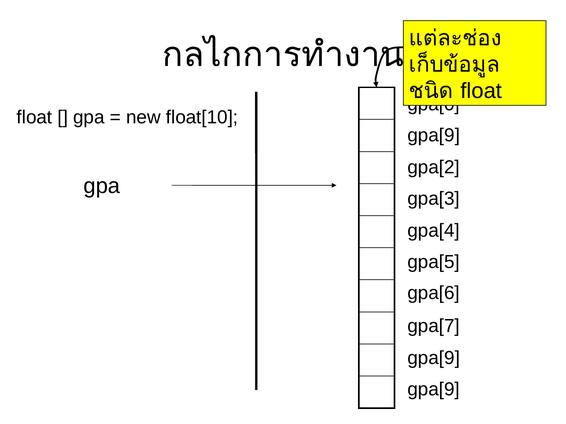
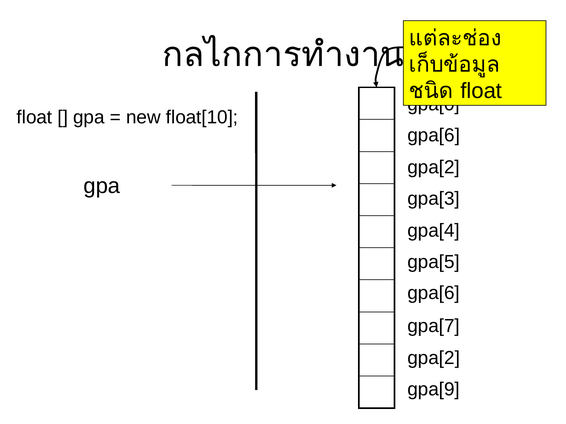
gpa[9 at (434, 136): gpa[9 -> gpa[6
gpa[9 at (434, 358): gpa[9 -> gpa[2
